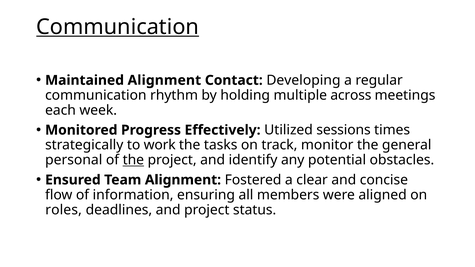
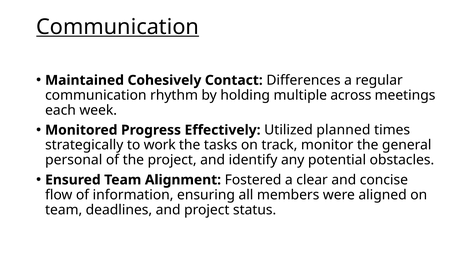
Maintained Alignment: Alignment -> Cohesively
Developing: Developing -> Differences
sessions: sessions -> planned
the at (133, 160) underline: present -> none
roles at (64, 210): roles -> team
